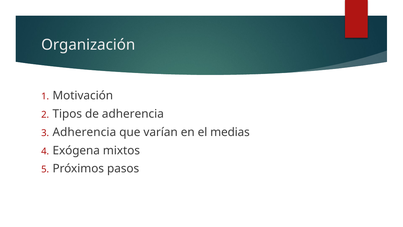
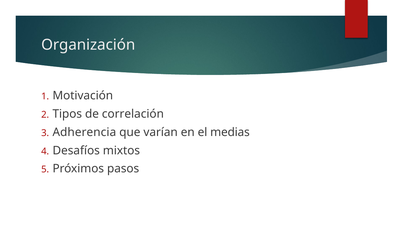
de adherencia: adherencia -> correlación
Exógena: Exógena -> Desafíos
